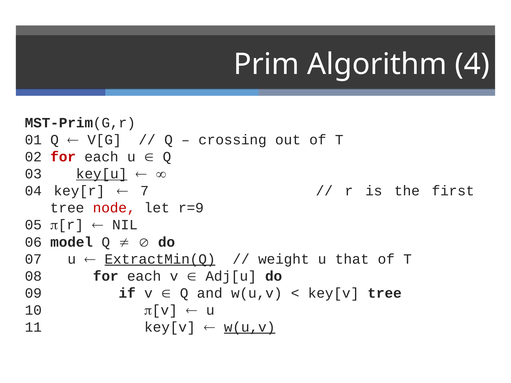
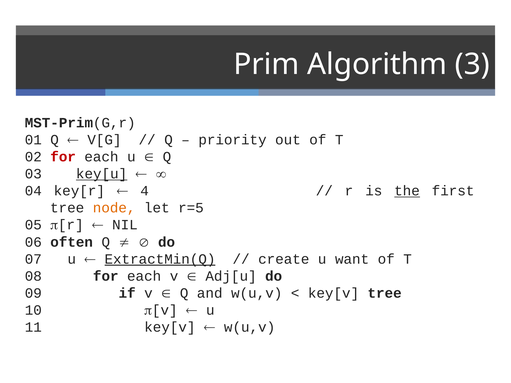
4: 4 -> 3
crossing: crossing -> priority
7: 7 -> 4
the underline: none -> present
node colour: red -> orange
r=9: r=9 -> r=5
model: model -> often
weight: weight -> create
that: that -> want
w(u,v at (250, 327) underline: present -> none
